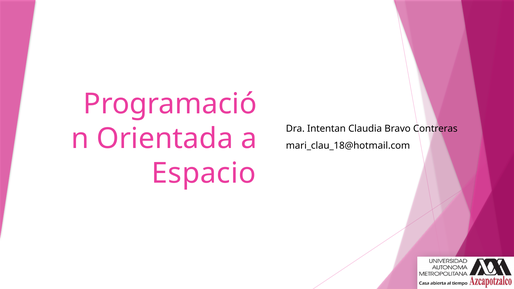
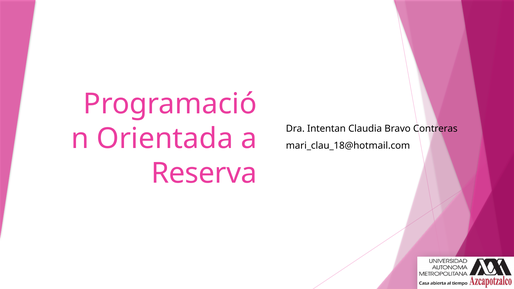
Espacio: Espacio -> Reserva
